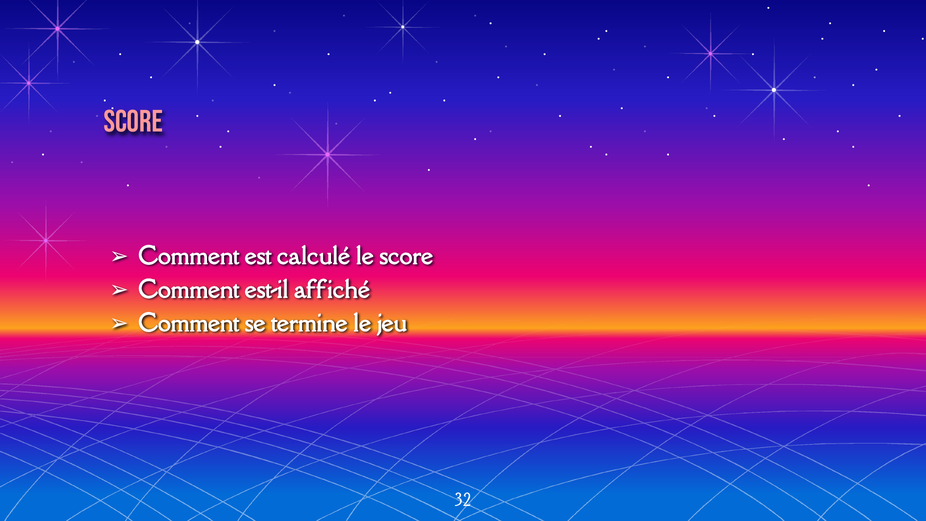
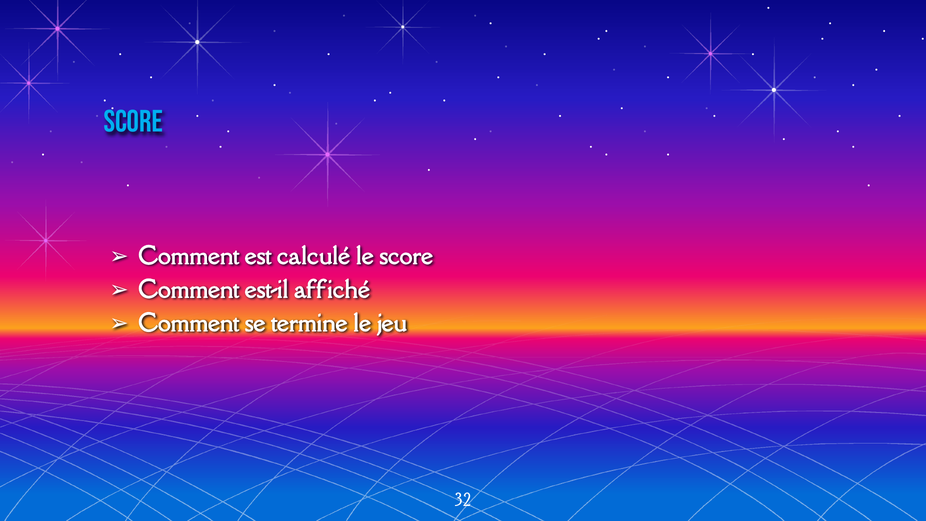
Score at (133, 121) colour: pink -> light blue
